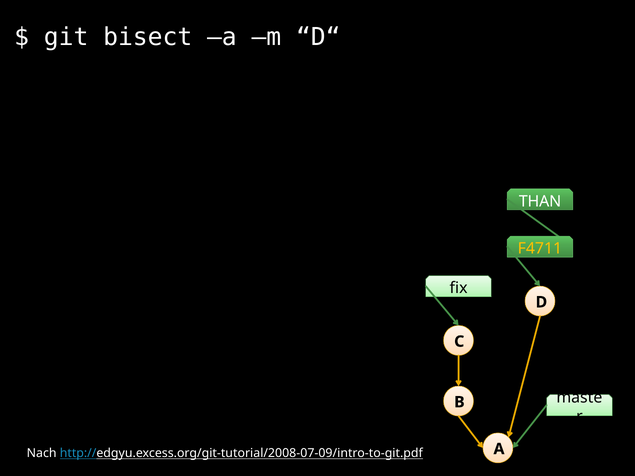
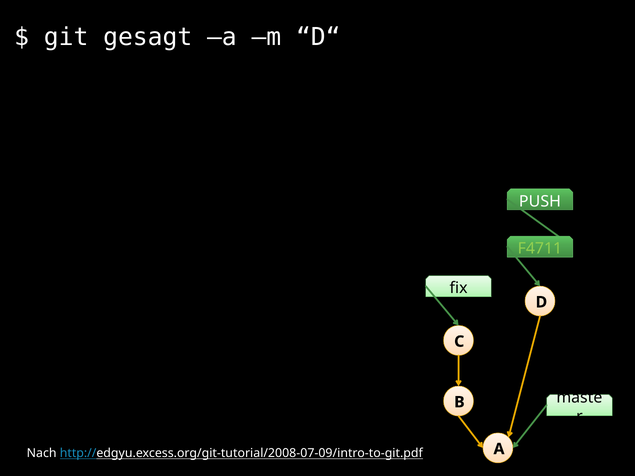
bisect: bisect -> gesagt
THAN: THAN -> PUSH
F4711 colour: yellow -> light green
